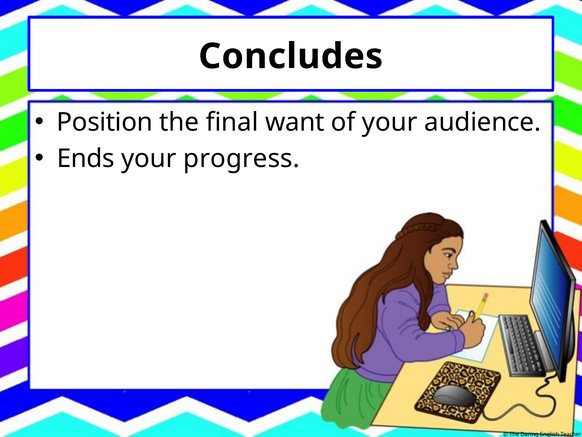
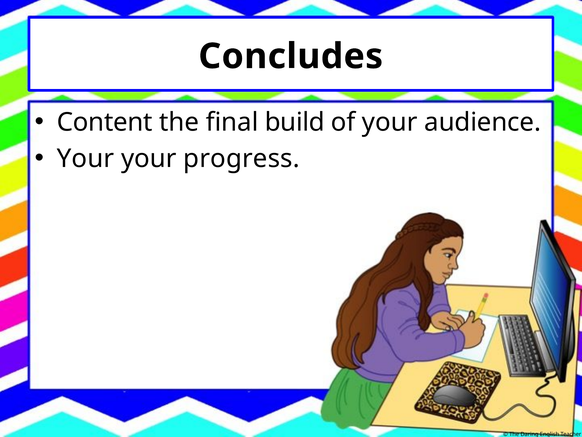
Position: Position -> Content
want: want -> build
Ends at (86, 158): Ends -> Your
